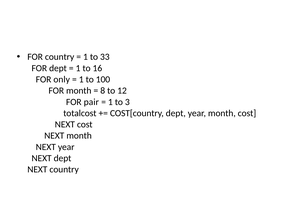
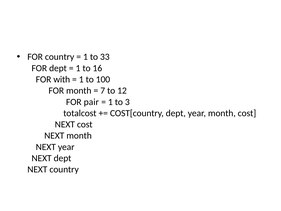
only: only -> with
8: 8 -> 7
